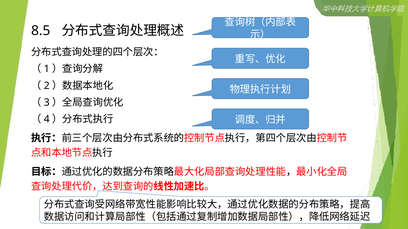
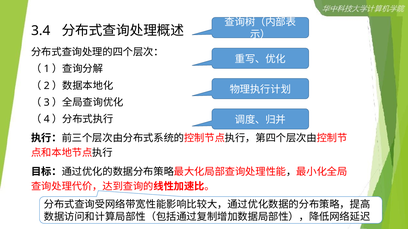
8.5: 8.5 -> 3.4
